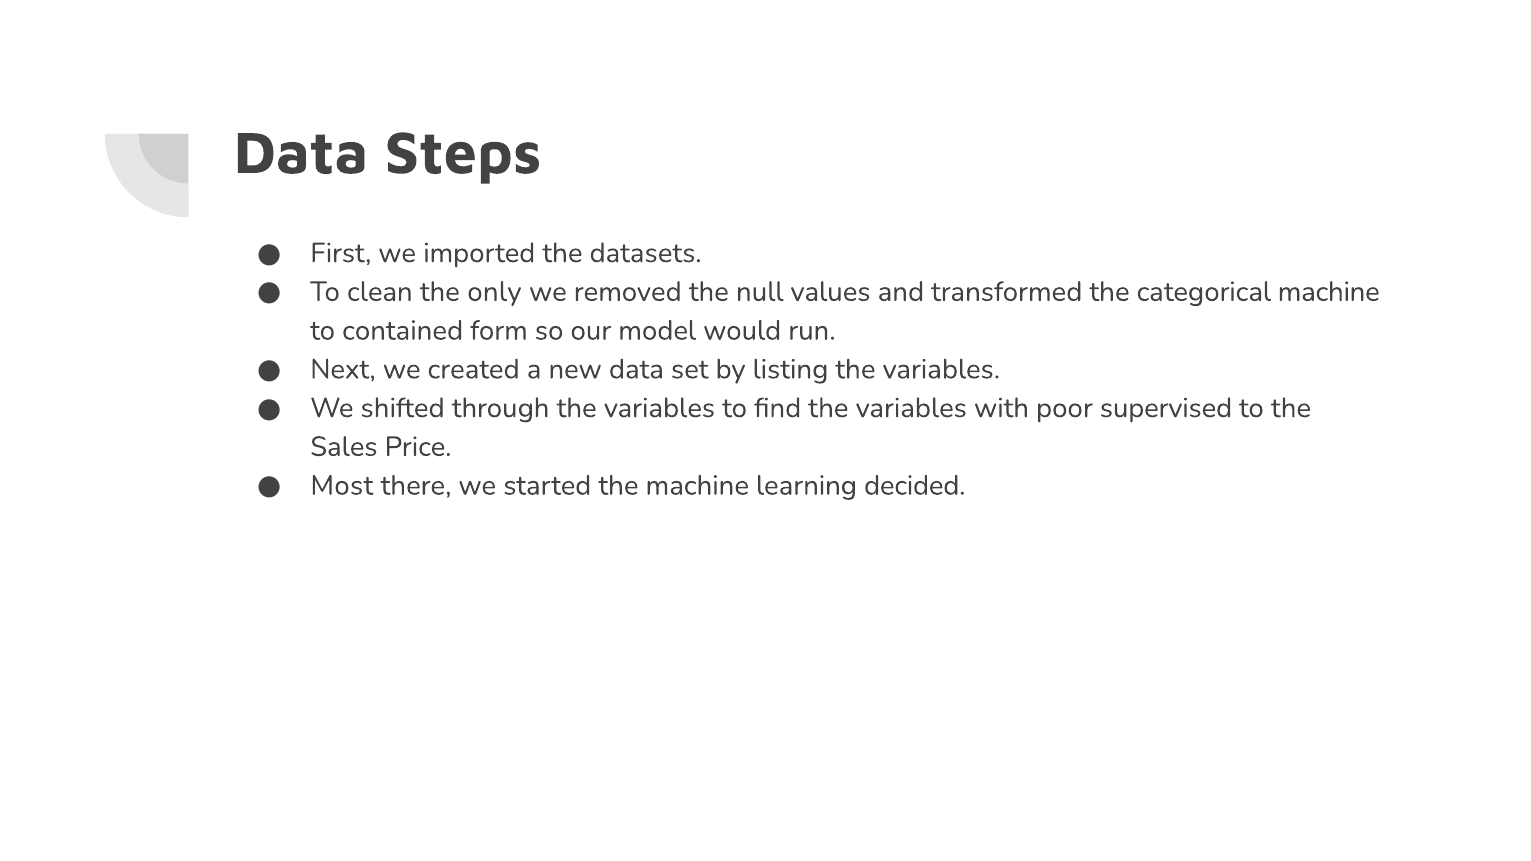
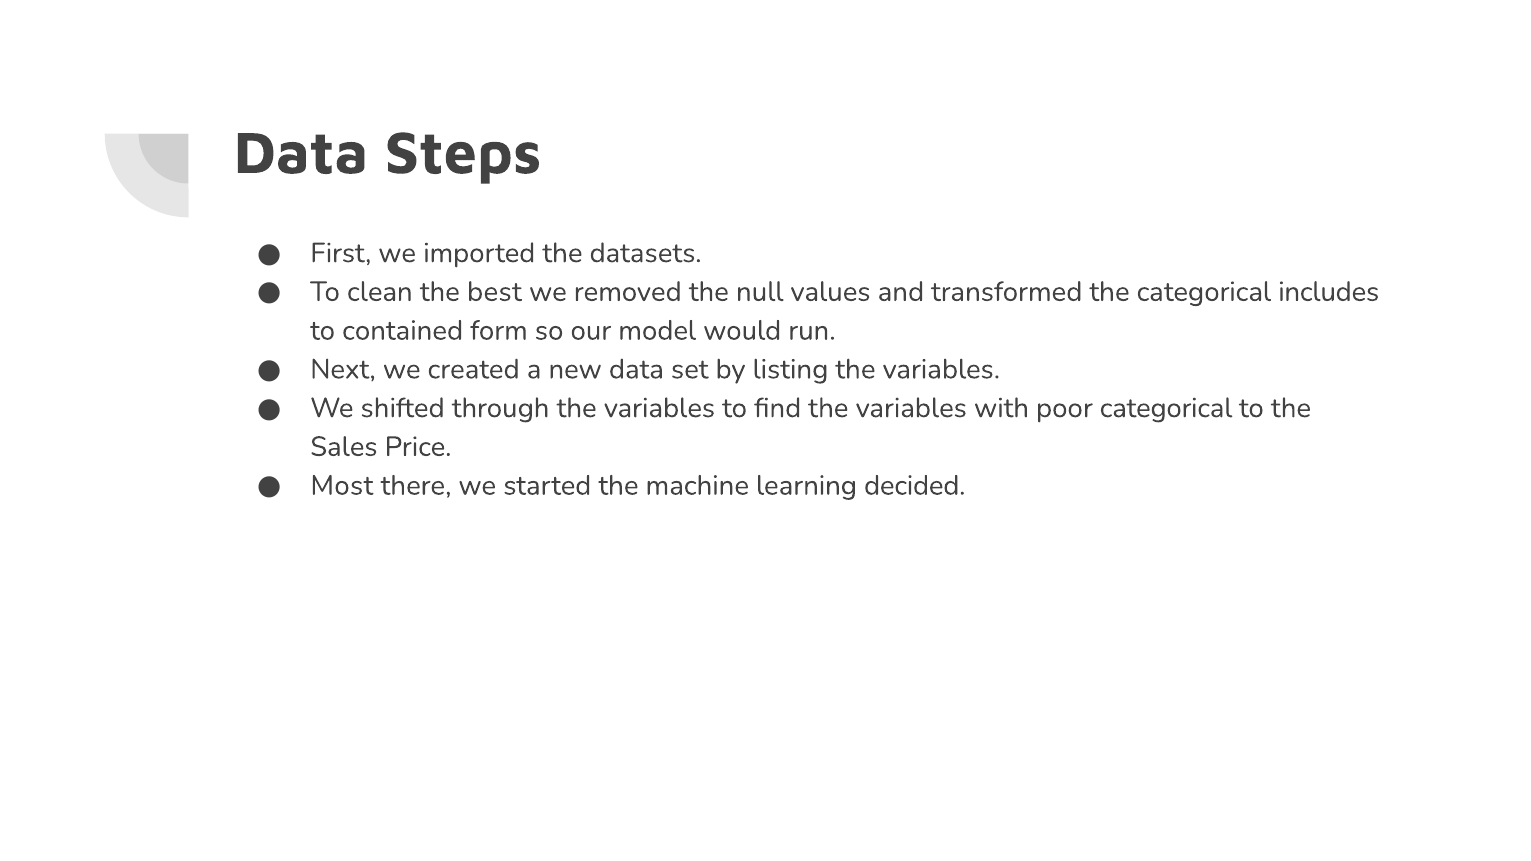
only: only -> best
categorical machine: machine -> includes
poor supervised: supervised -> categorical
